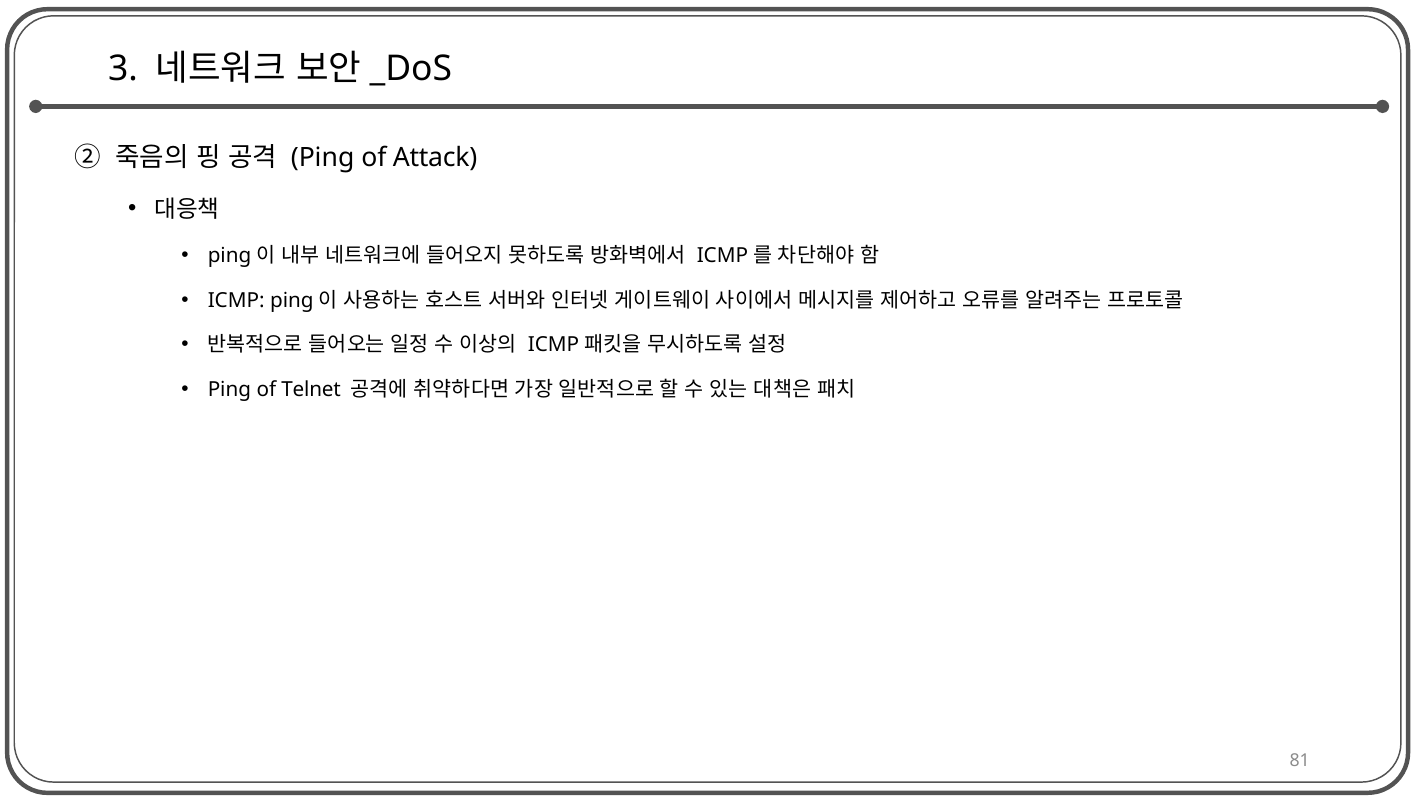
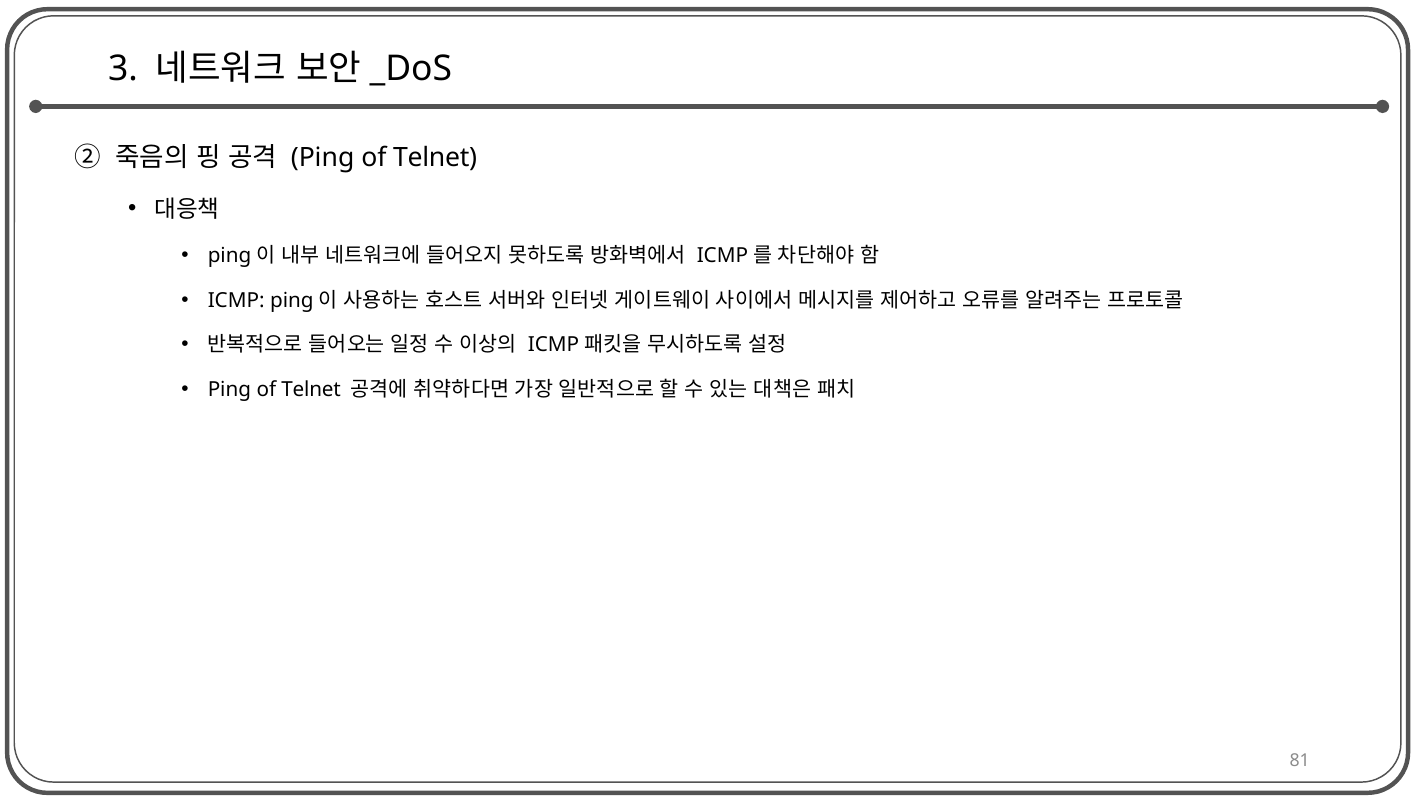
Attack at (435, 158): Attack -> Telnet
